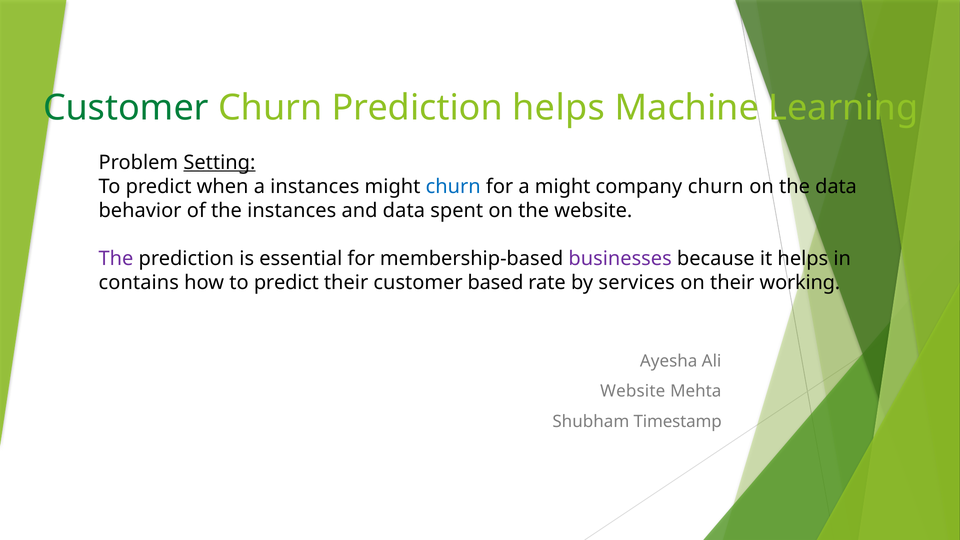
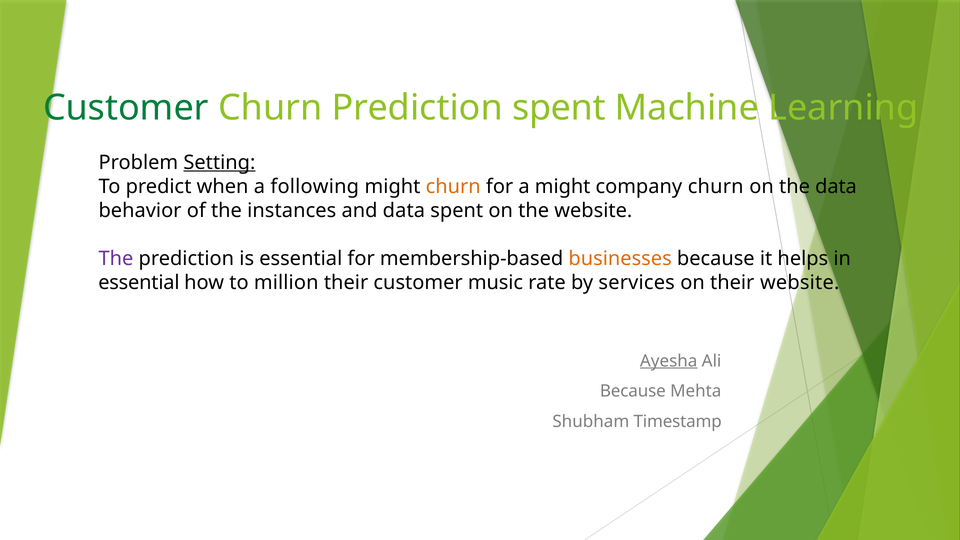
Prediction helps: helps -> spent
a instances: instances -> following
churn at (453, 186) colour: blue -> orange
businesses colour: purple -> orange
contains at (139, 283): contains -> essential
how to predict: predict -> million
based: based -> music
their working: working -> website
Ayesha underline: none -> present
Website at (633, 391): Website -> Because
